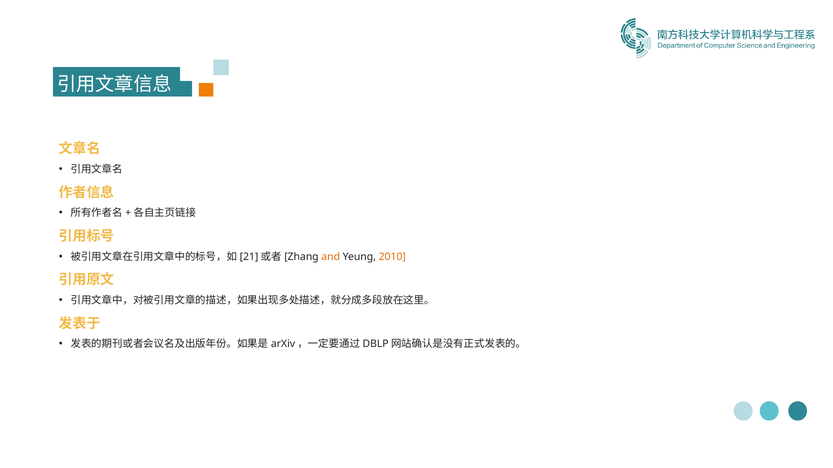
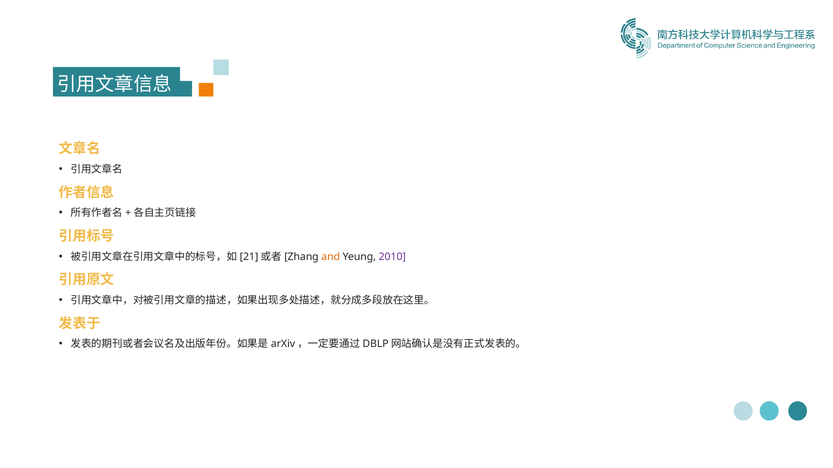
2010 colour: orange -> purple
